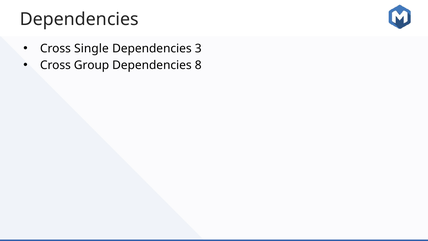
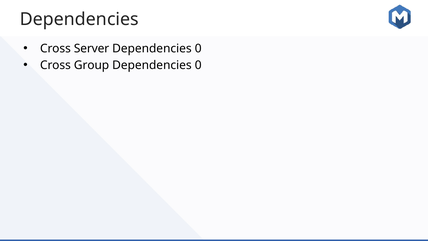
Single: Single -> Server
3 at (198, 48): 3 -> 0
8 at (198, 65): 8 -> 0
